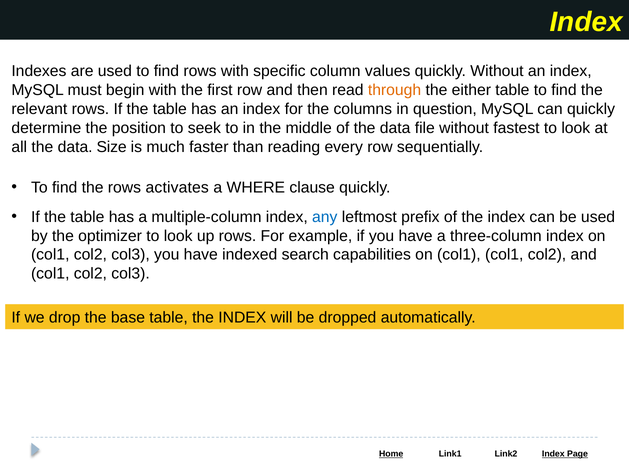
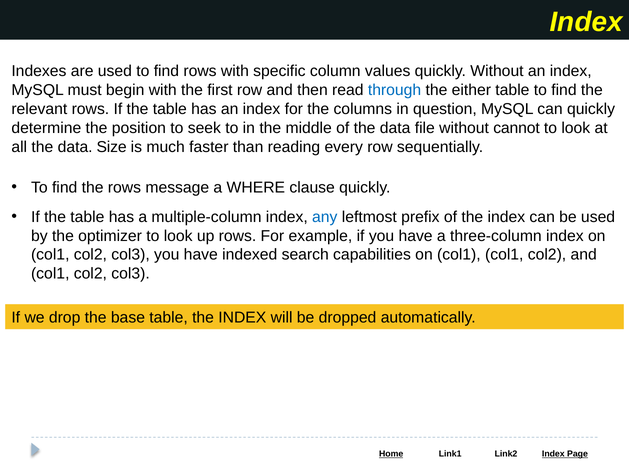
through colour: orange -> blue
fastest: fastest -> cannot
activates: activates -> message
